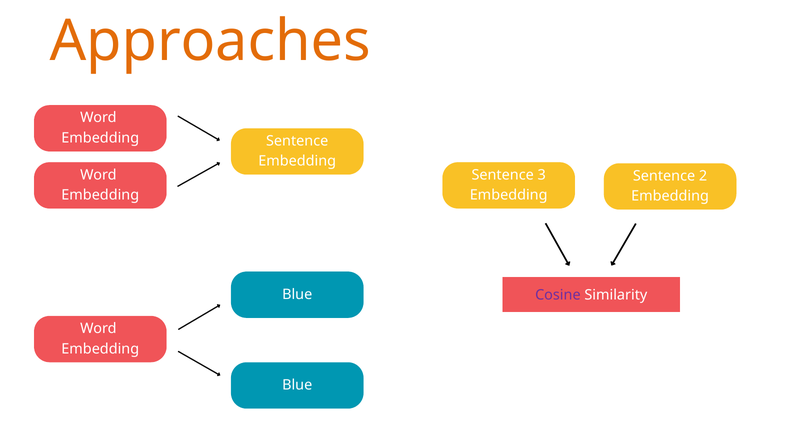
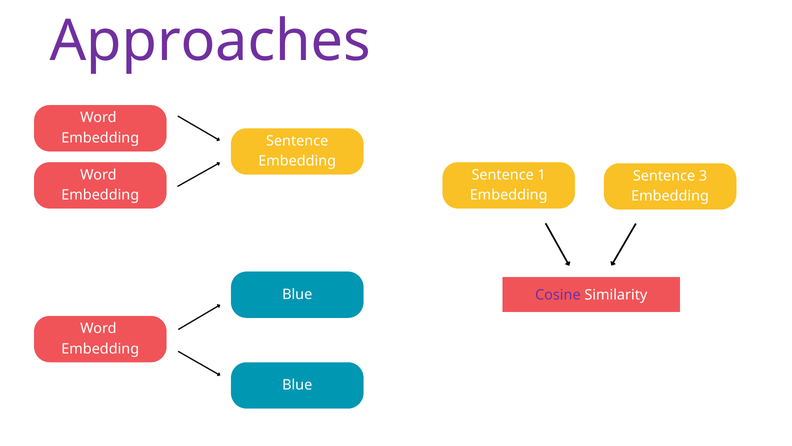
Approaches colour: orange -> purple
3: 3 -> 1
2: 2 -> 3
